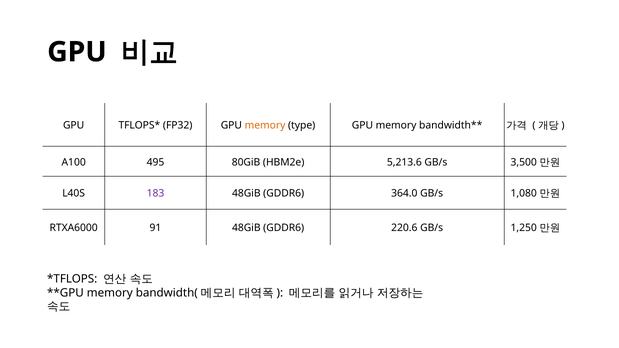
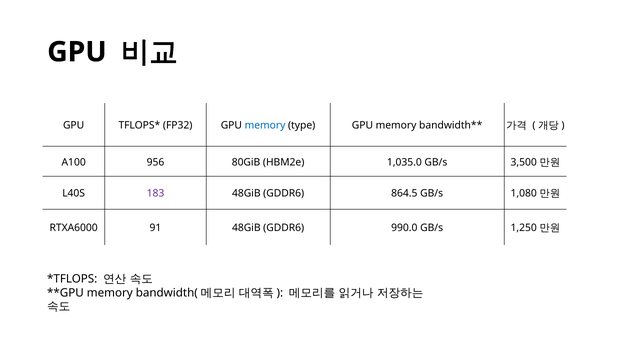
memory at (265, 126) colour: orange -> blue
495: 495 -> 956
5,213.6: 5,213.6 -> 1,035.0
364.0: 364.0 -> 864.5
220.6: 220.6 -> 990.0
